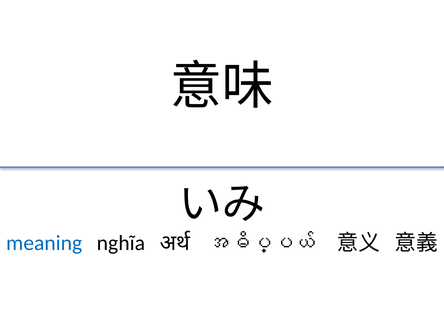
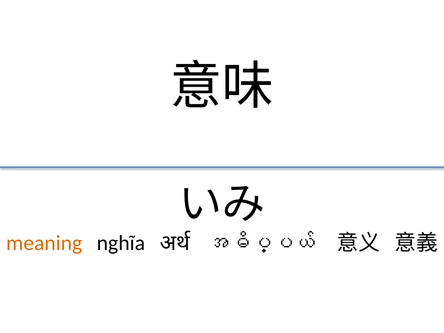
meaning colour: blue -> orange
